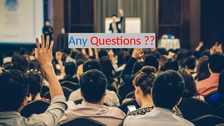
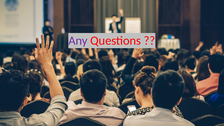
Any at (78, 41) colour: blue -> purple
